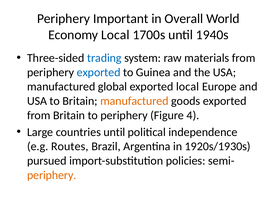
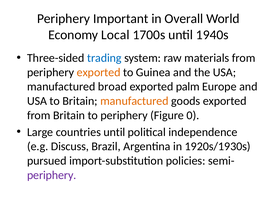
exported at (99, 72) colour: blue -> orange
global: global -> broad
exported local: local -> palm
4: 4 -> 0
Routes: Routes -> Discuss
periphery at (52, 175) colour: orange -> purple
